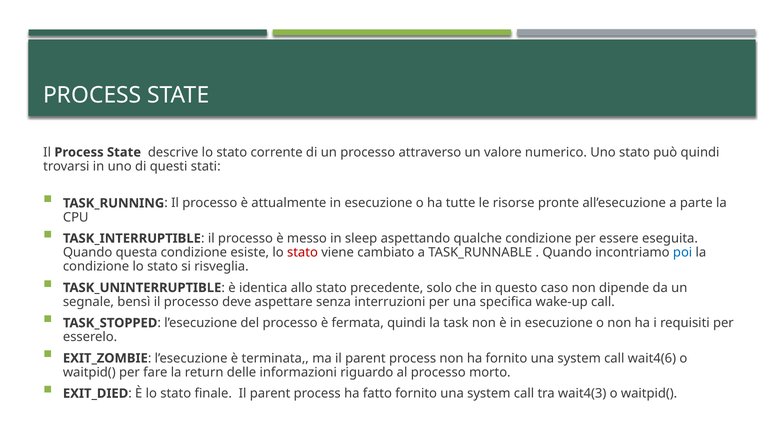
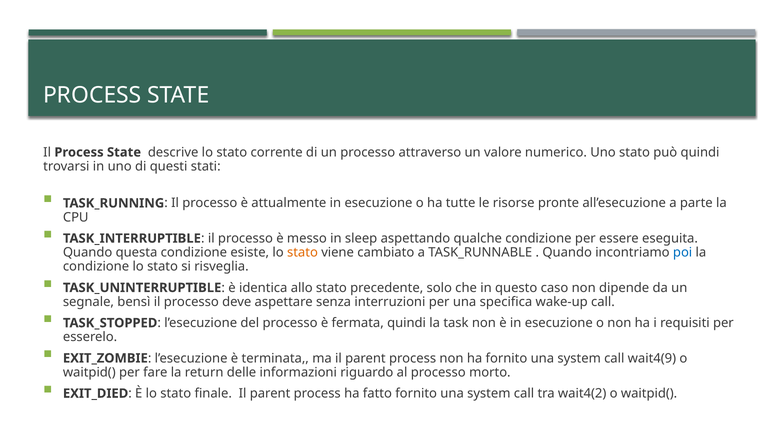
stato at (302, 253) colour: red -> orange
wait4(6: wait4(6 -> wait4(9
wait4(3: wait4(3 -> wait4(2
